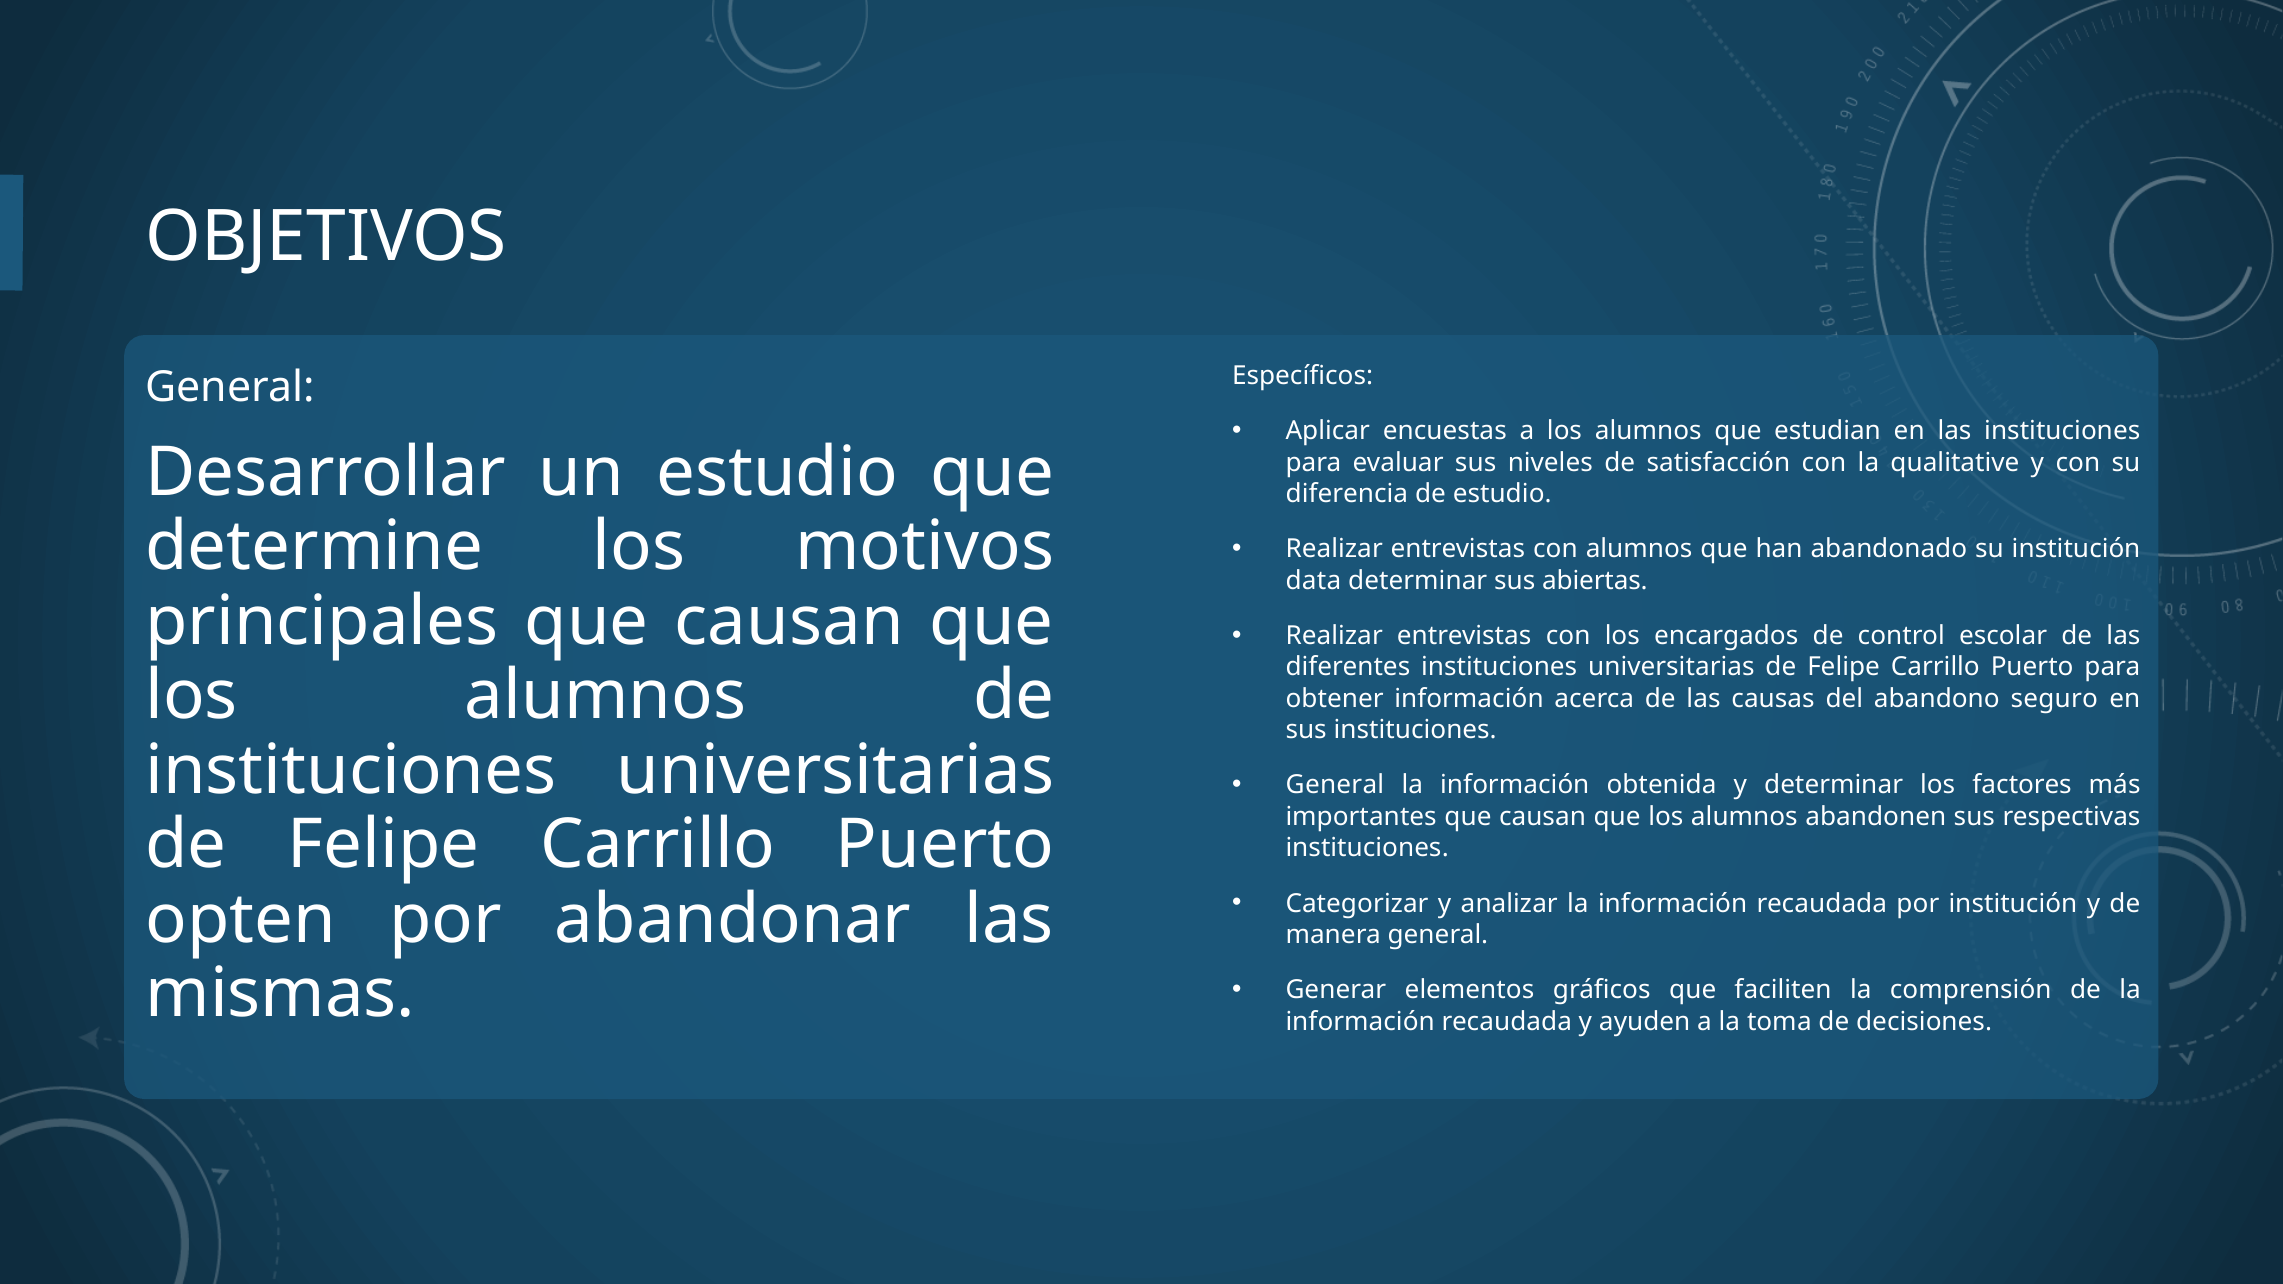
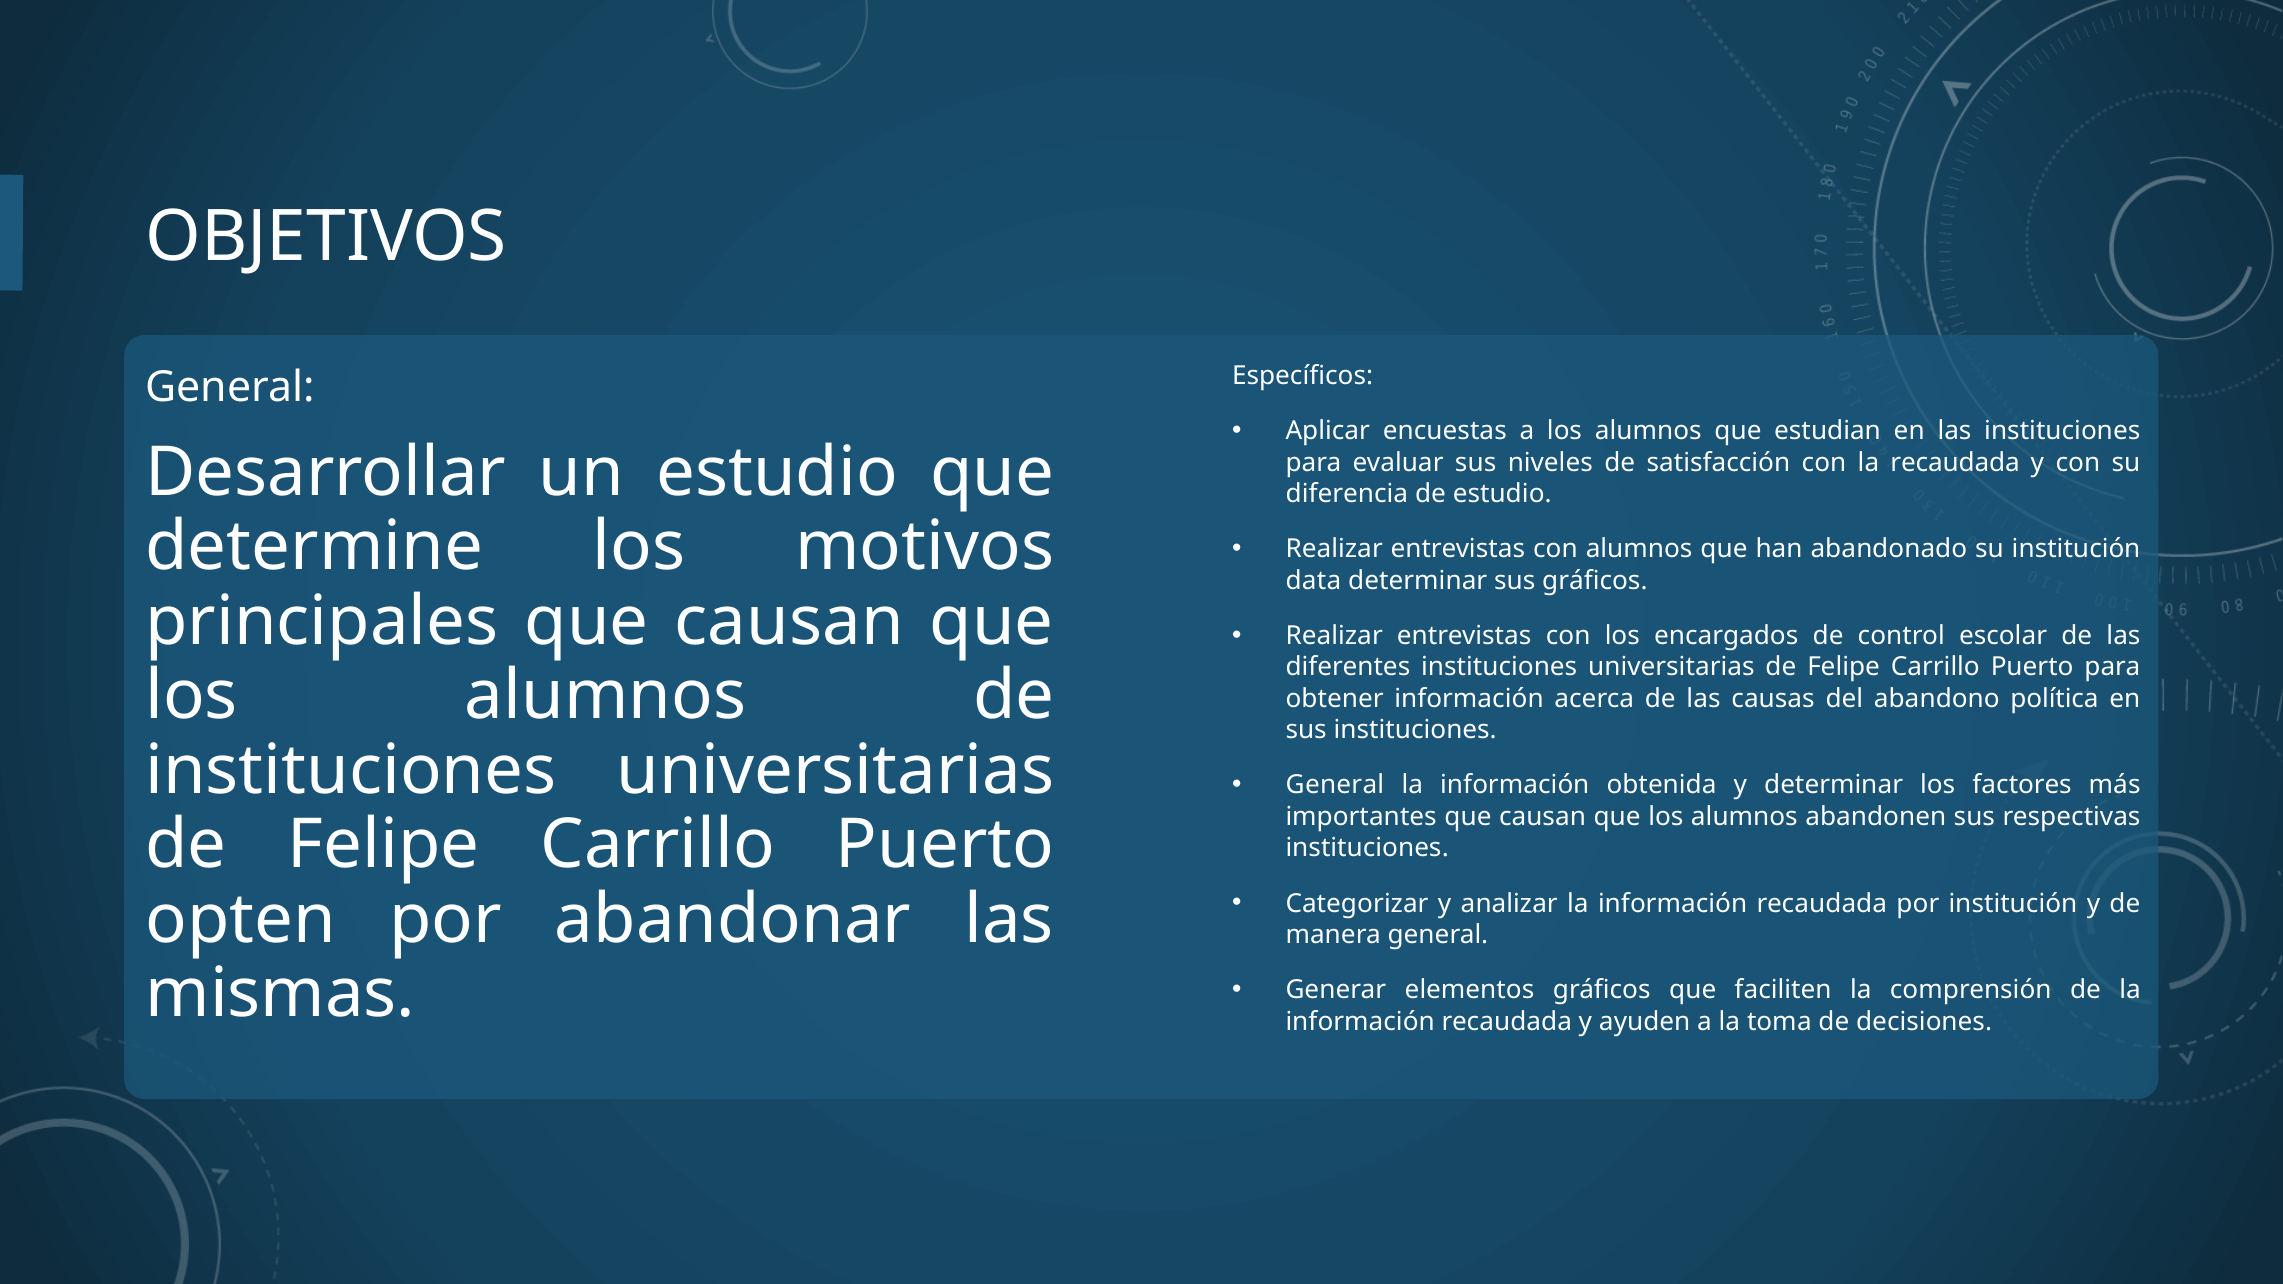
la qualitative: qualitative -> recaudada
sus abiertas: abiertas -> gráficos
seguro: seguro -> política
